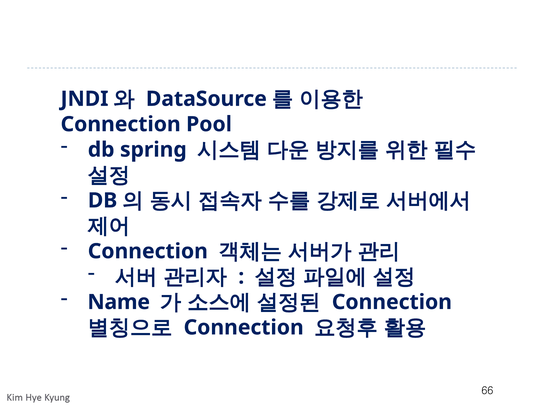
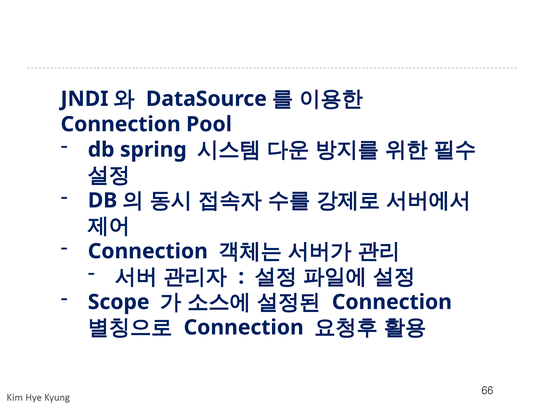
Name: Name -> Scope
